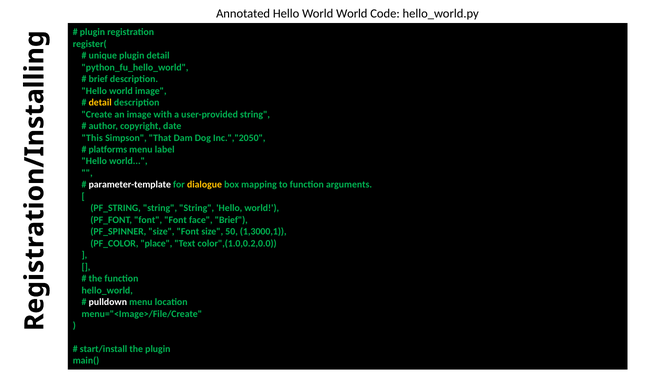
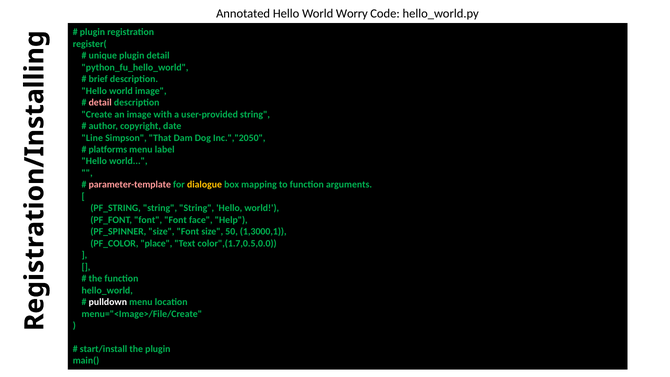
World World: World -> Worry
detail at (100, 103) colour: yellow -> pink
This: This -> Line
parameter-template colour: white -> pink
face Brief: Brief -> Help
color",(1.0,0.2,0.0: color",(1.0,0.2,0.0 -> color",(1.7,0.5,0.0
